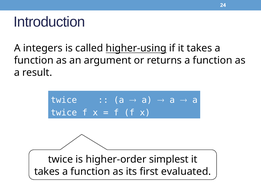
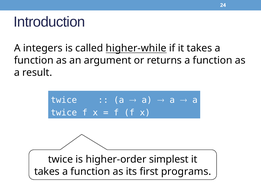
higher-using: higher-using -> higher-while
evaluated: evaluated -> programs
